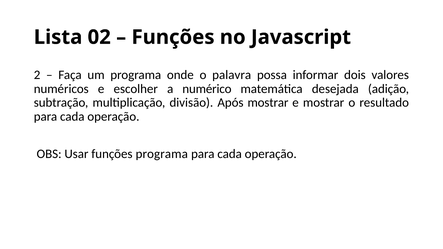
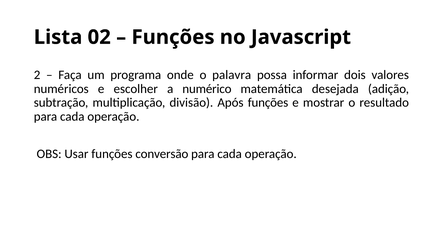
Após mostrar: mostrar -> funções
funções programa: programa -> conversão
